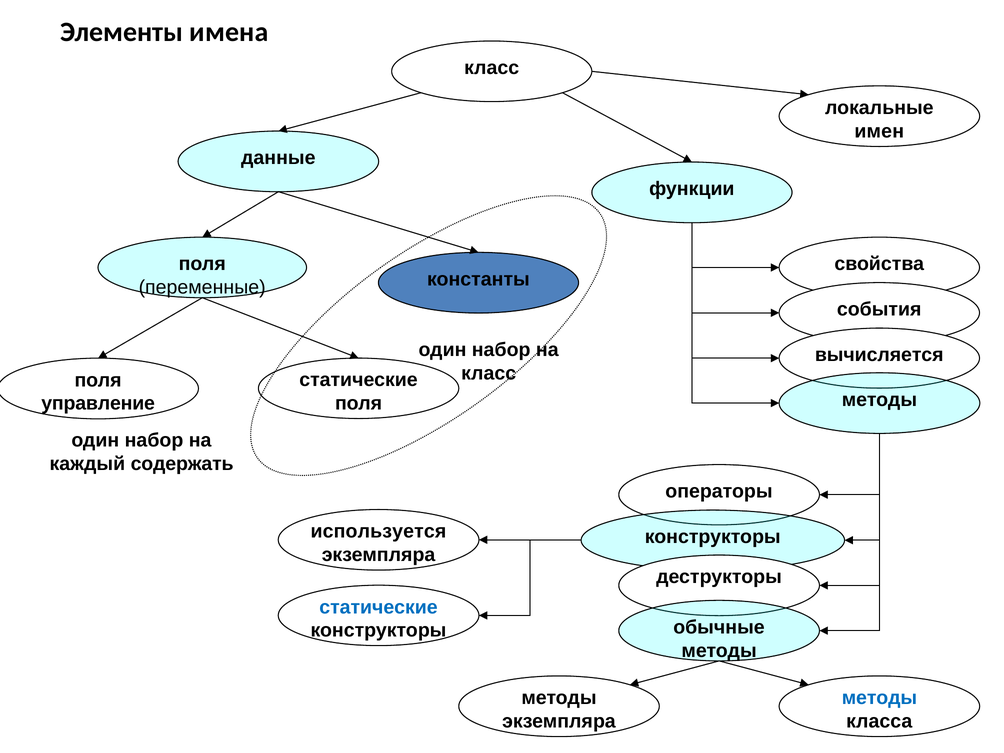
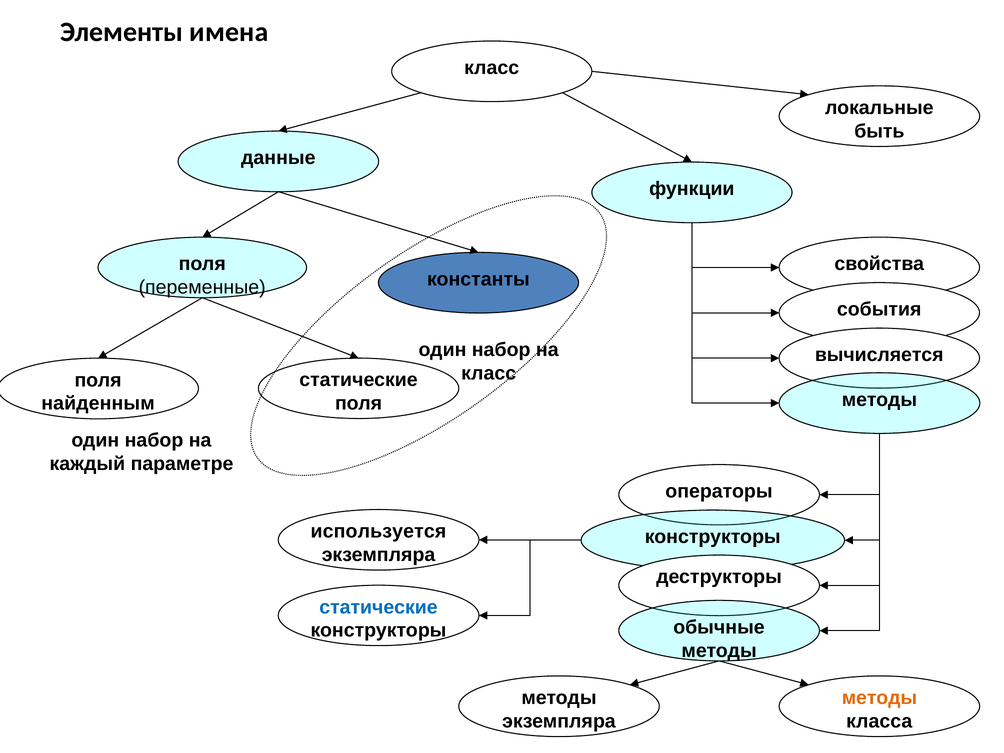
имен: имен -> быть
управление: управление -> найденным
содержать: содержать -> параметре
методы at (879, 698) colour: blue -> orange
